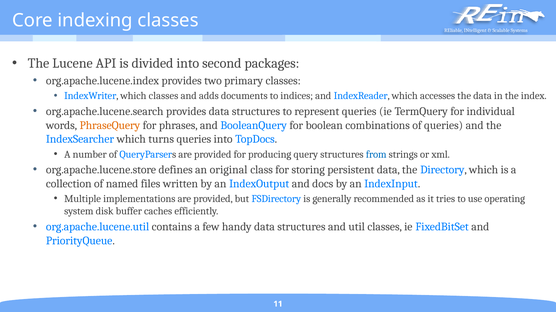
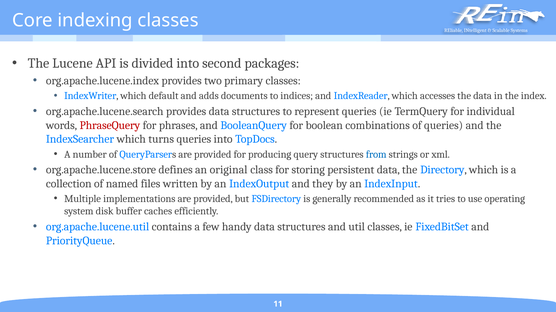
which classes: classes -> default
PhraseQuery colour: orange -> red
docs: docs -> they
